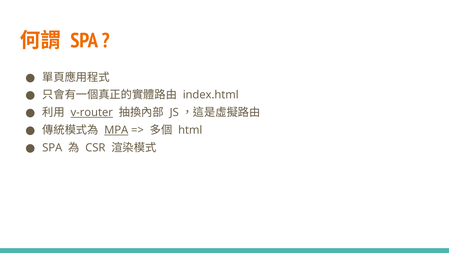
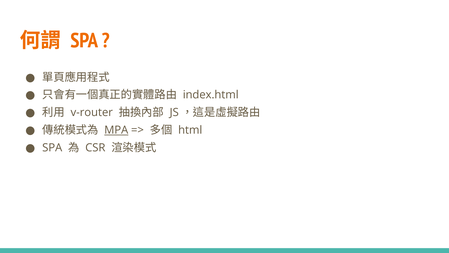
v-router underline: present -> none
